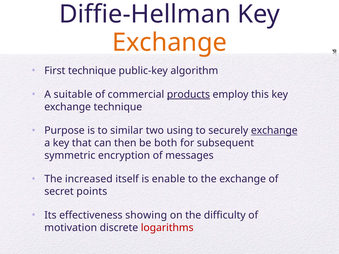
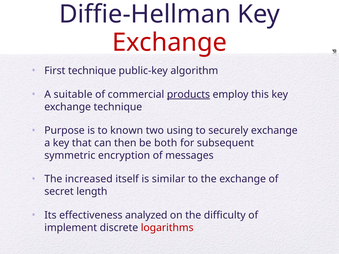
Exchange at (170, 42) colour: orange -> red
similar: similar -> known
exchange at (274, 131) underline: present -> none
enable: enable -> similar
points: points -> length
showing: showing -> analyzed
motivation: motivation -> implement
